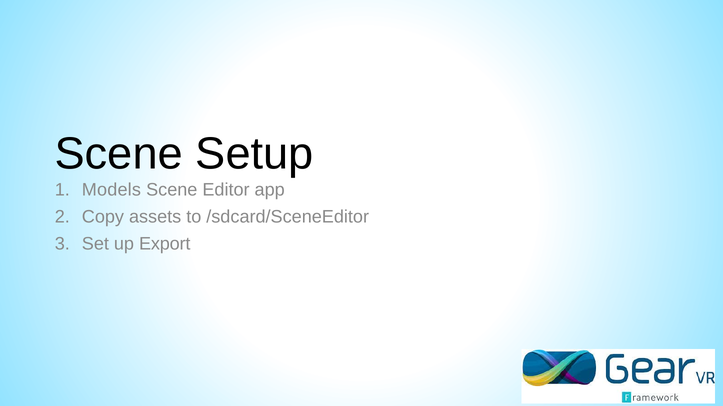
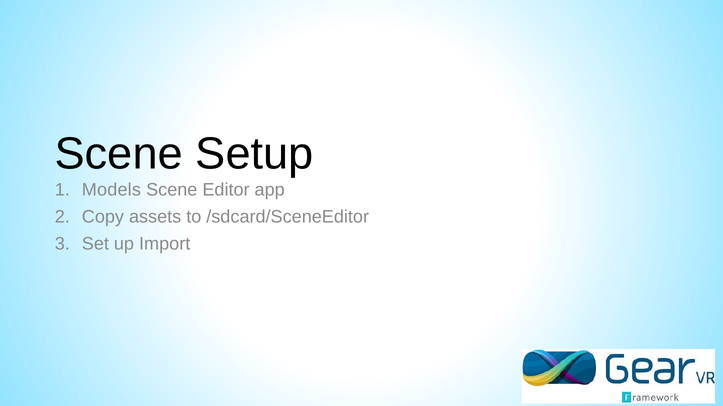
Export: Export -> Import
